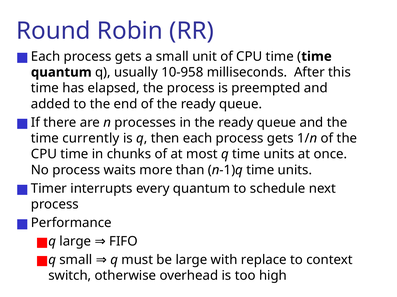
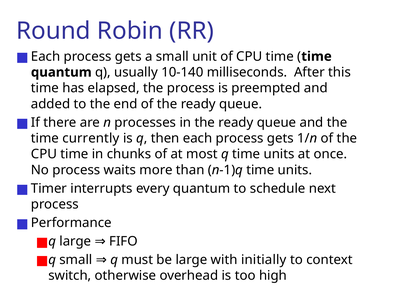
10-958: 10-958 -> 10-140
replace: replace -> initially
